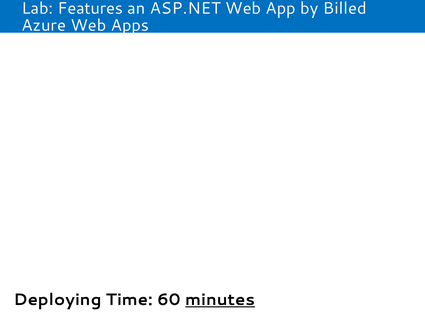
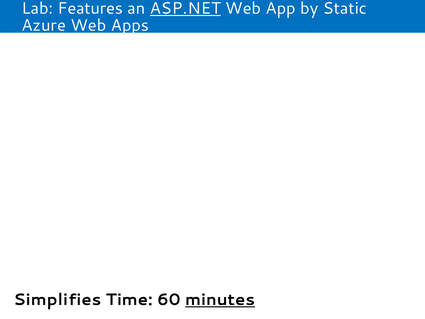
ASP.NET underline: none -> present
Billed: Billed -> Static
Deploying: Deploying -> Simplifies
